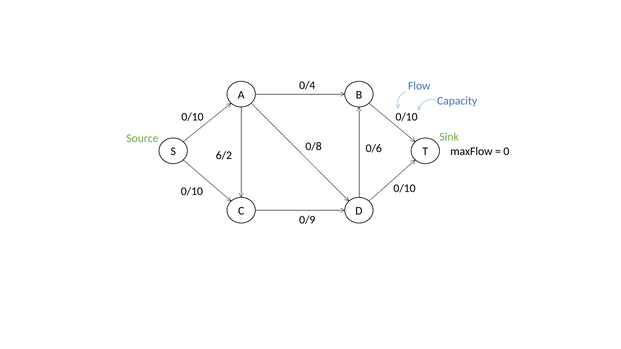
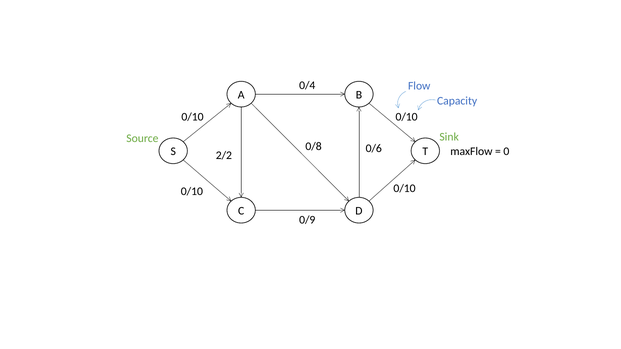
6/2: 6/2 -> 2/2
